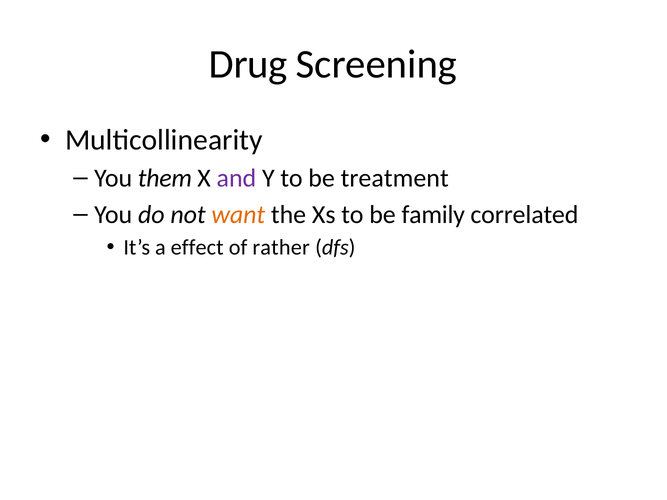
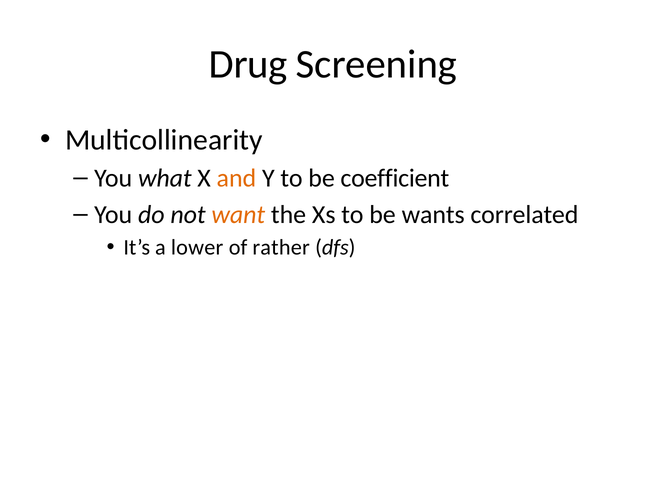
them: them -> what
and colour: purple -> orange
treatment: treatment -> coefficient
family: family -> wants
effect: effect -> lower
